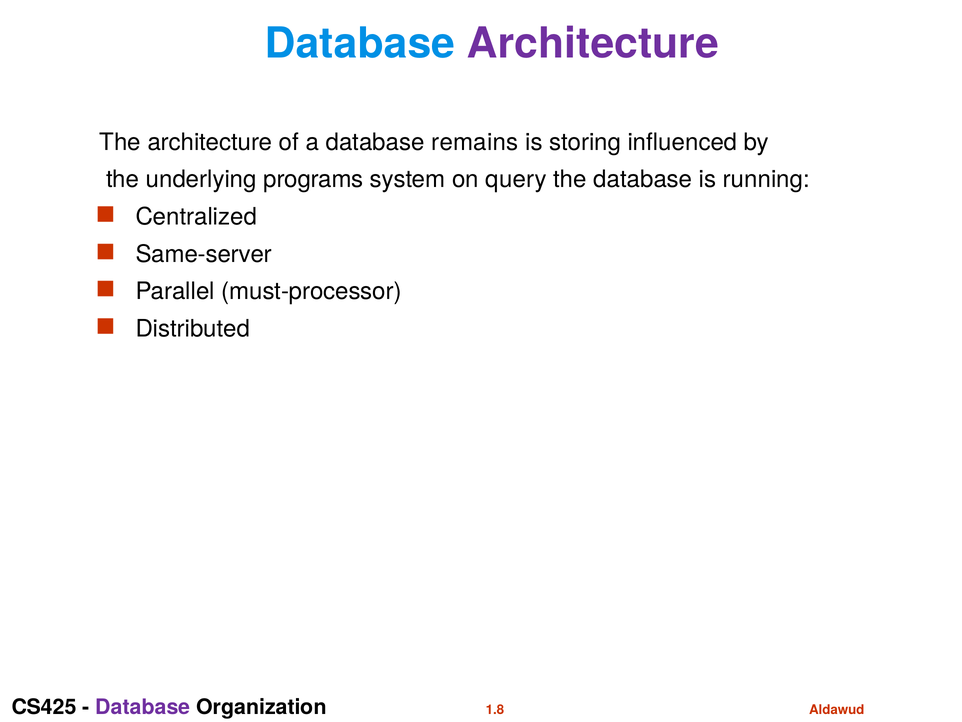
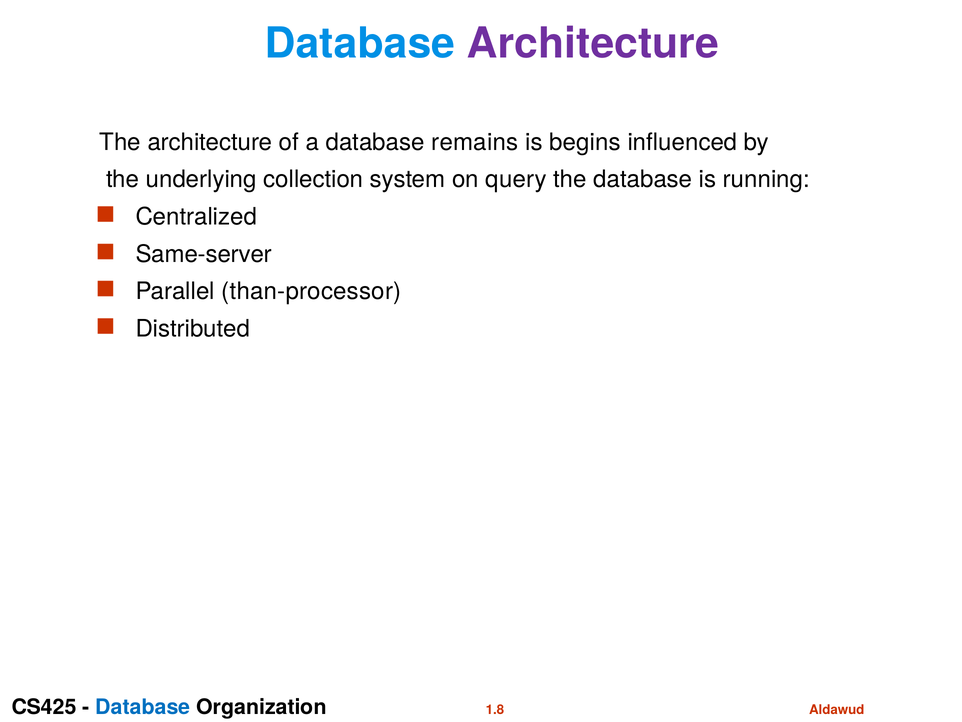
storing: storing -> begins
programs: programs -> collection
must-processor: must-processor -> than-processor
Database at (143, 707) colour: purple -> blue
